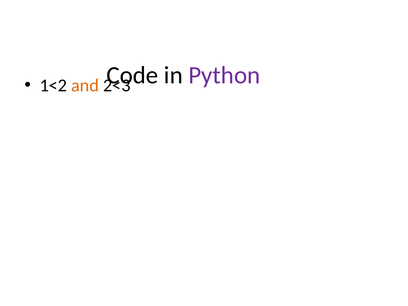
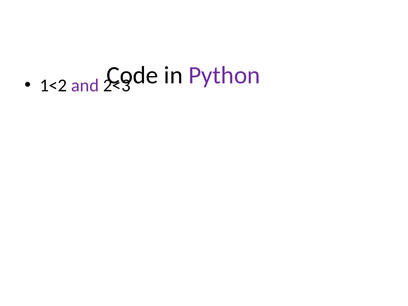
and colour: orange -> purple
